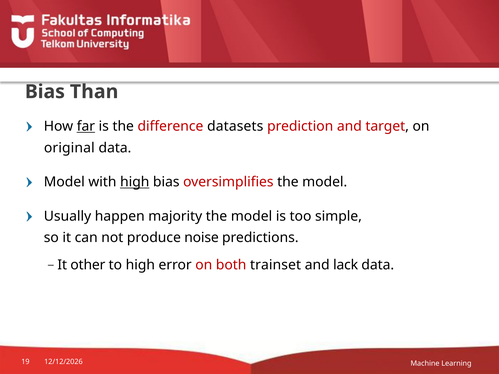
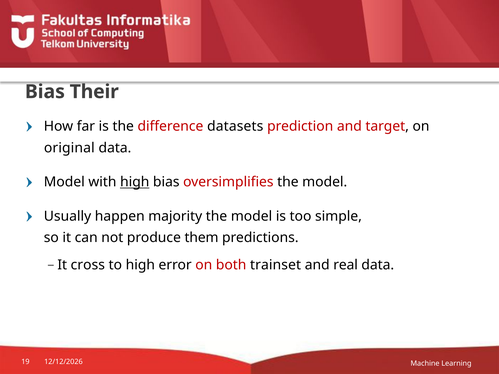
Than: Than -> Their
far underline: present -> none
noise: noise -> them
other: other -> cross
lack: lack -> real
